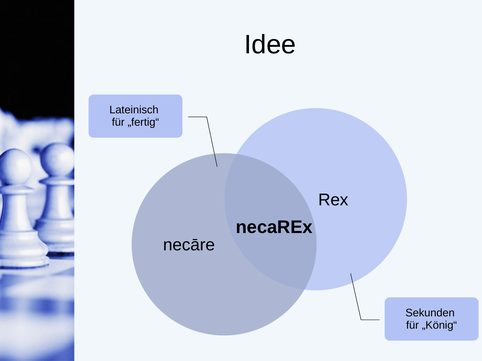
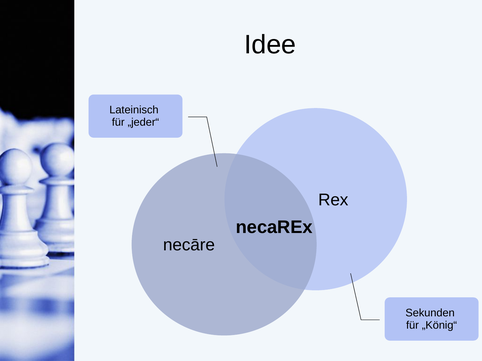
„fertig“: „fertig“ -> „jeder“
